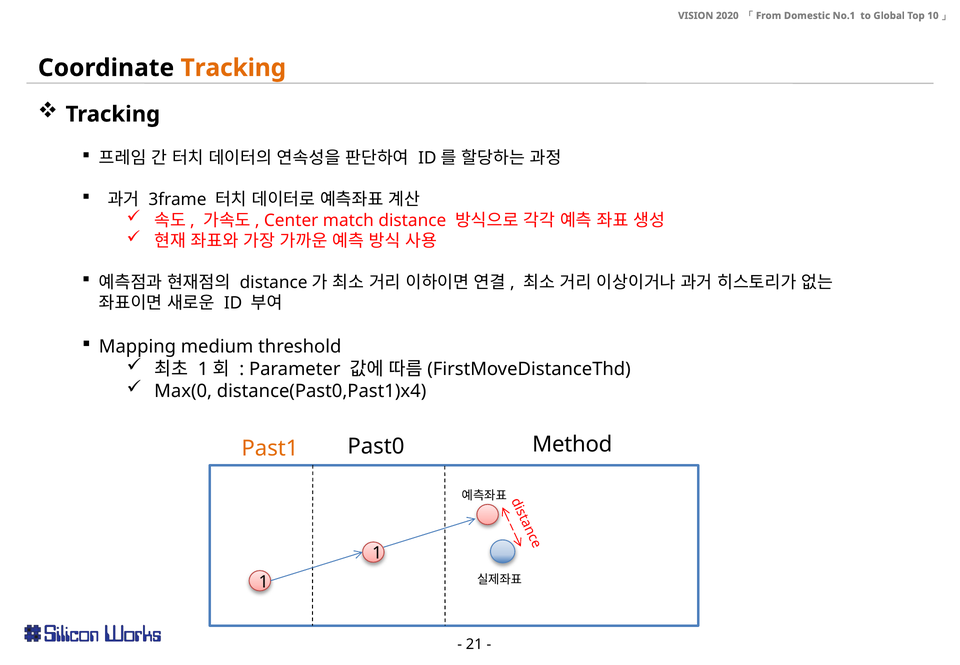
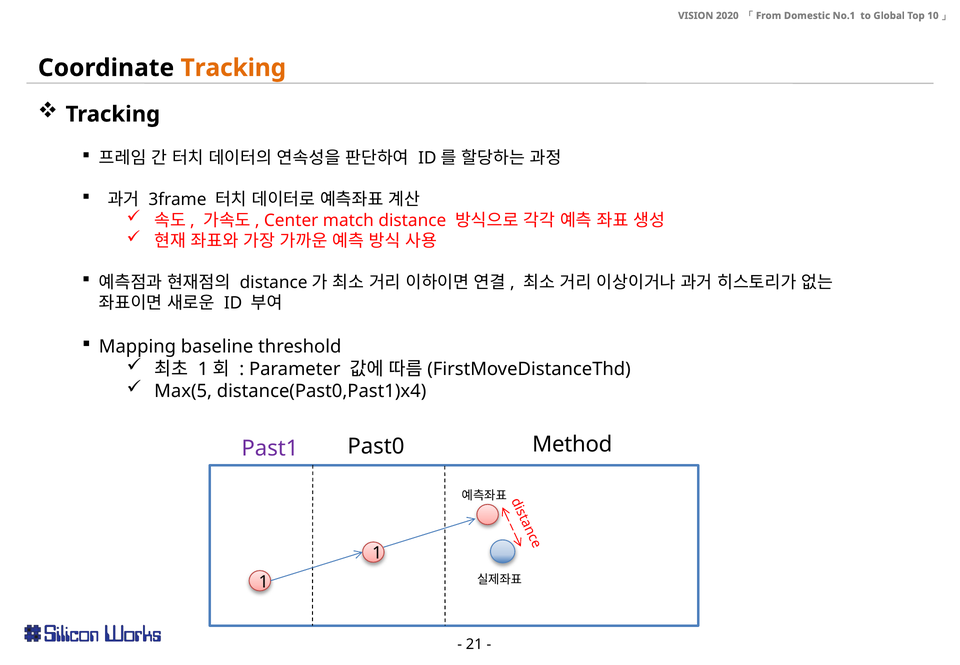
medium: medium -> baseline
Max(0: Max(0 -> Max(5
Past1 colour: orange -> purple
